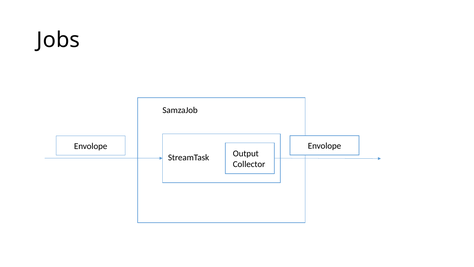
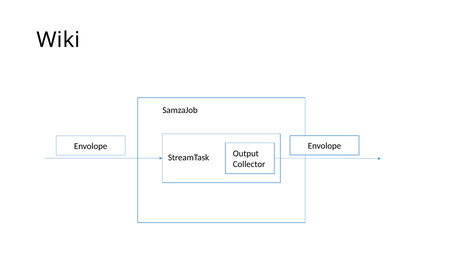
Jobs: Jobs -> Wiki
